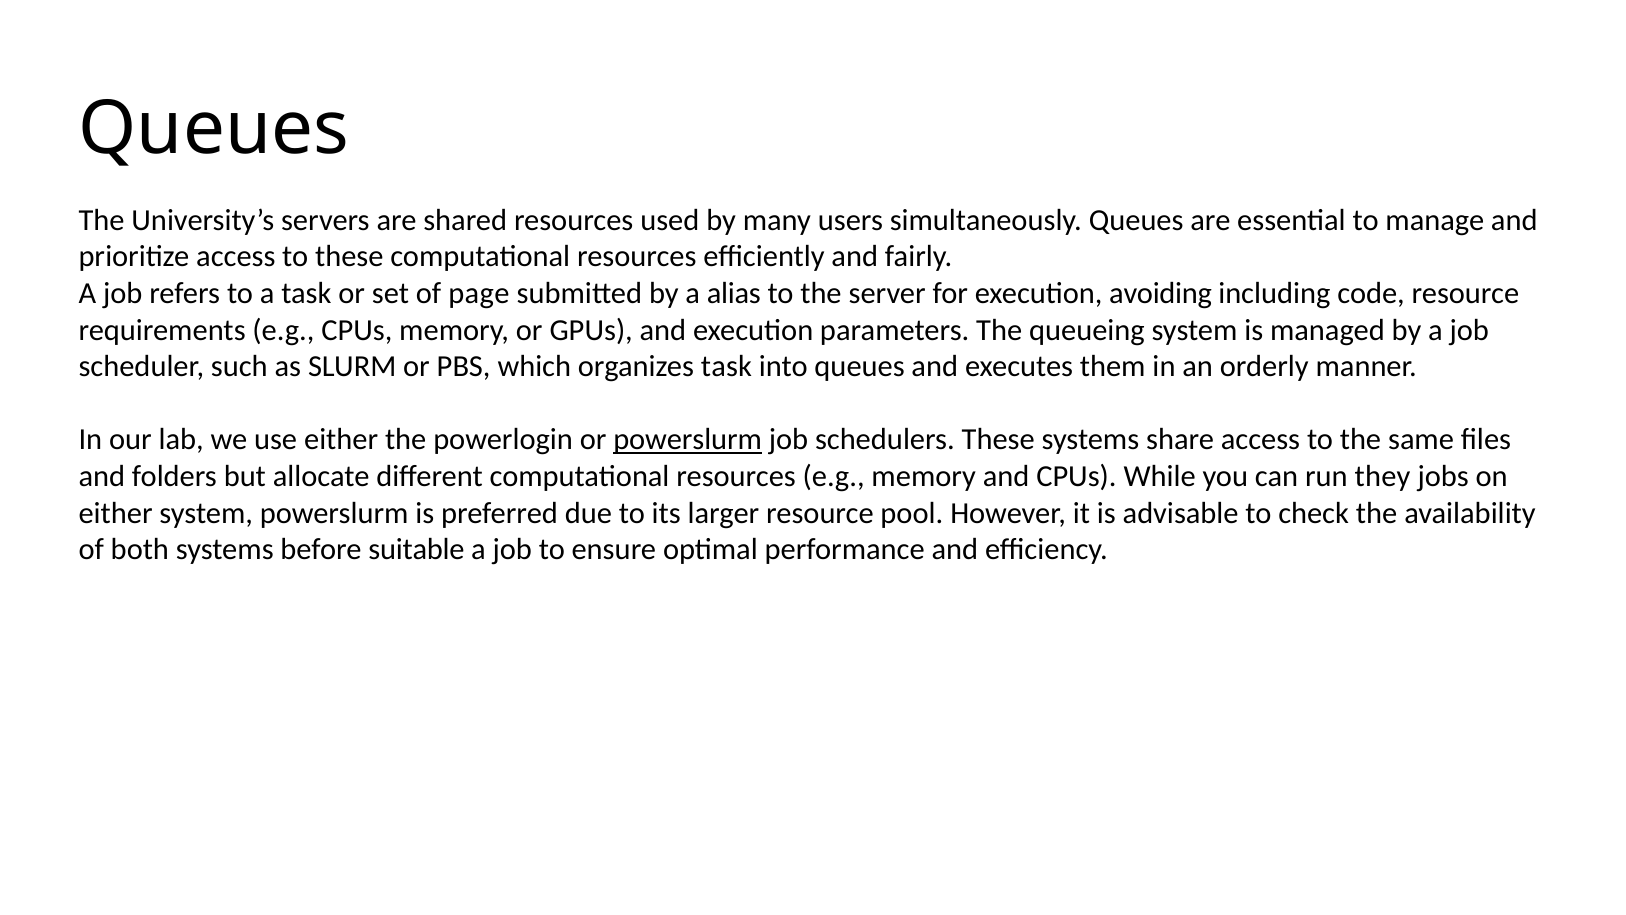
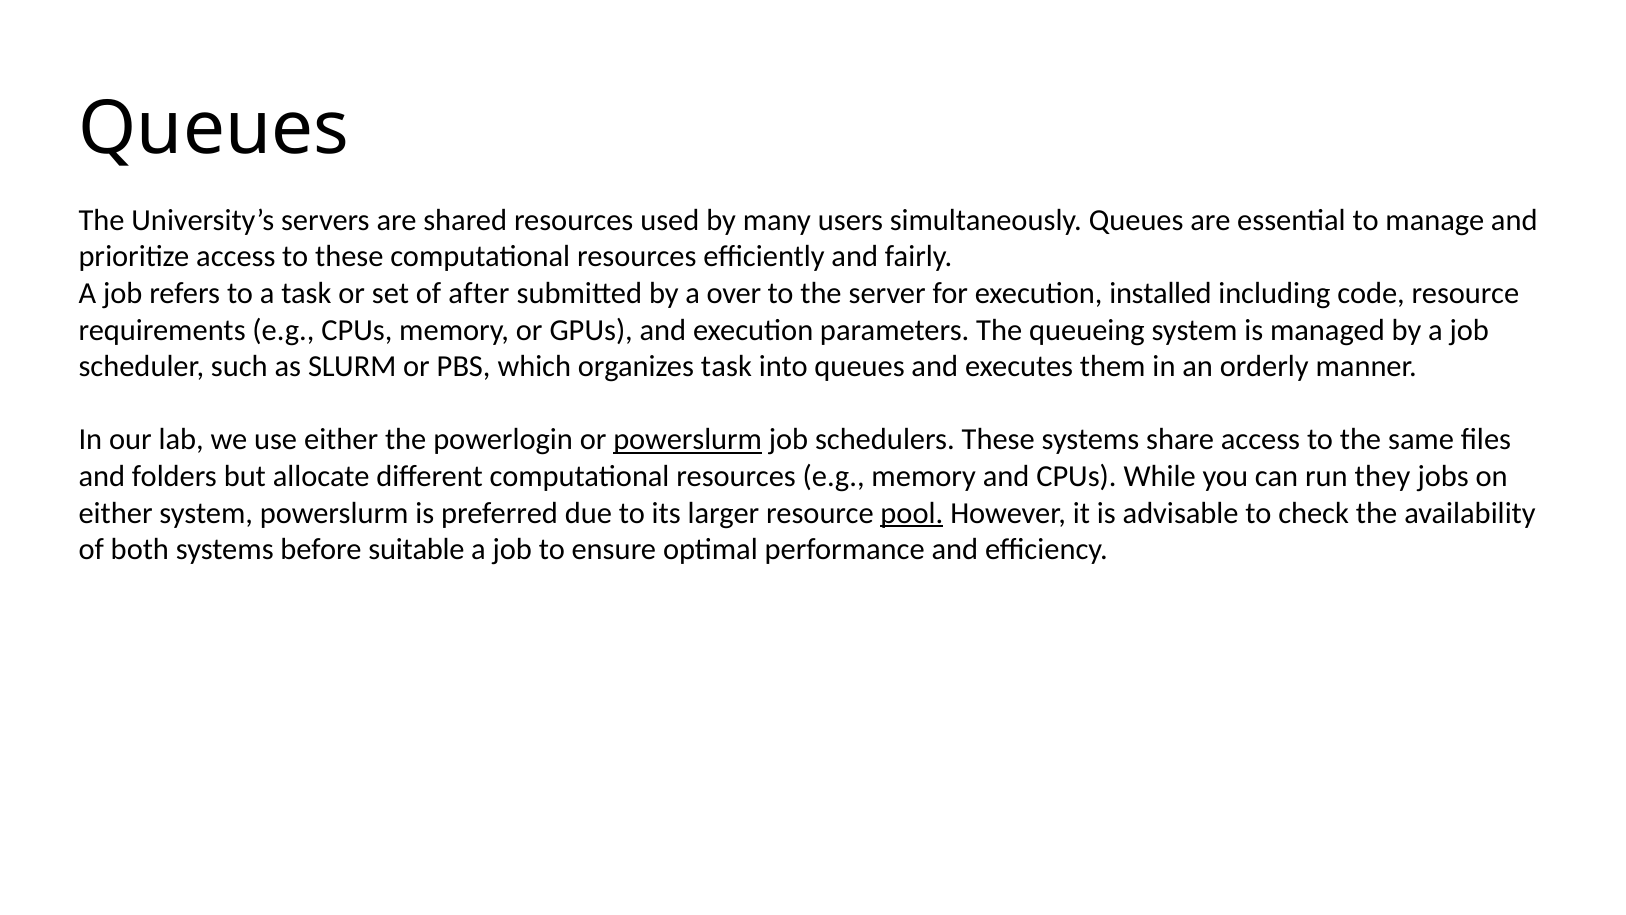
page: page -> after
alias: alias -> over
avoiding: avoiding -> installed
pool underline: none -> present
